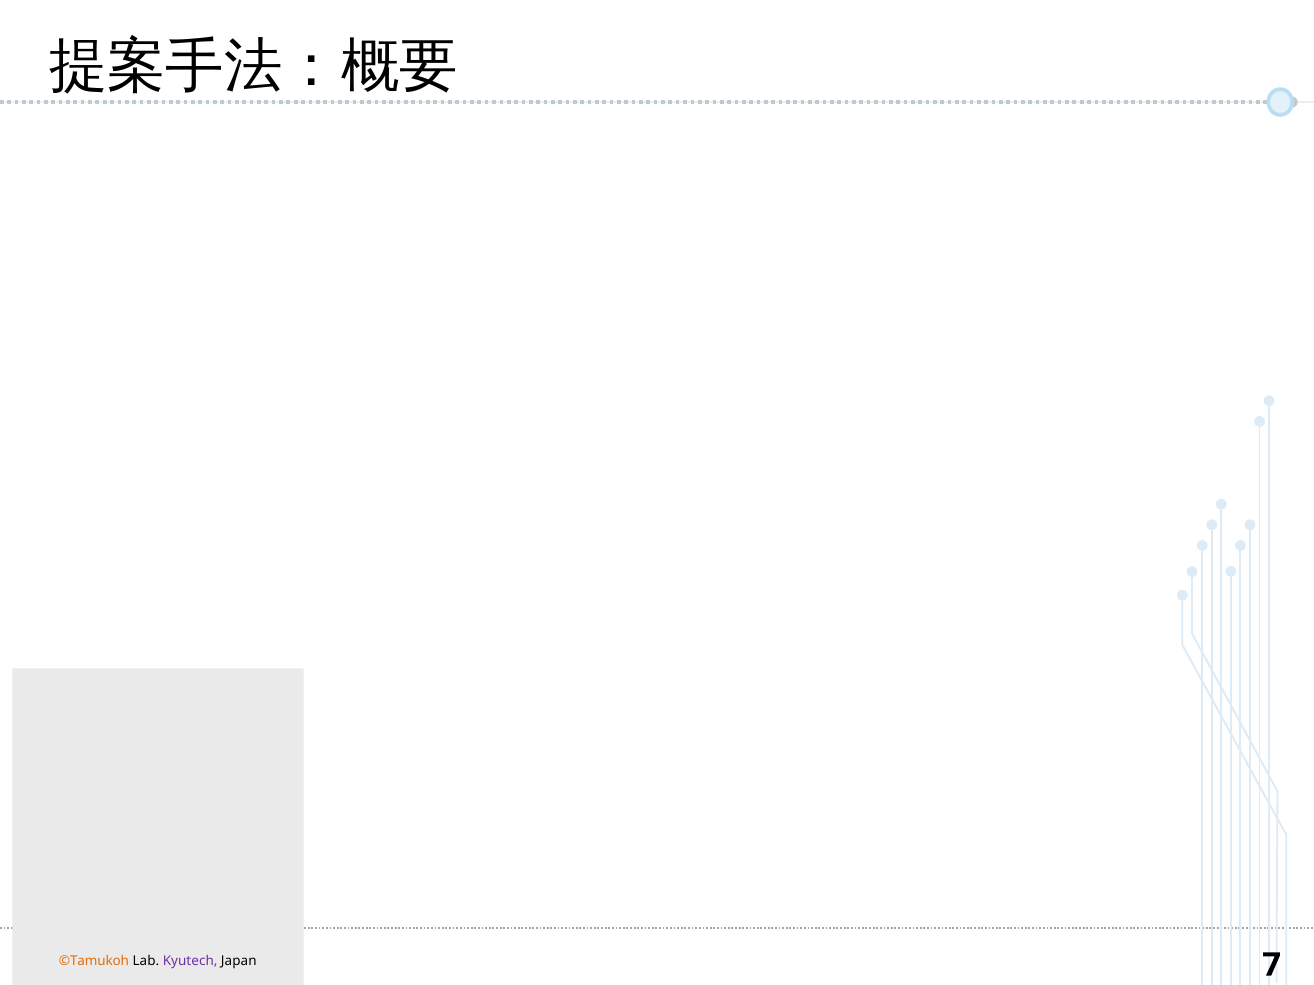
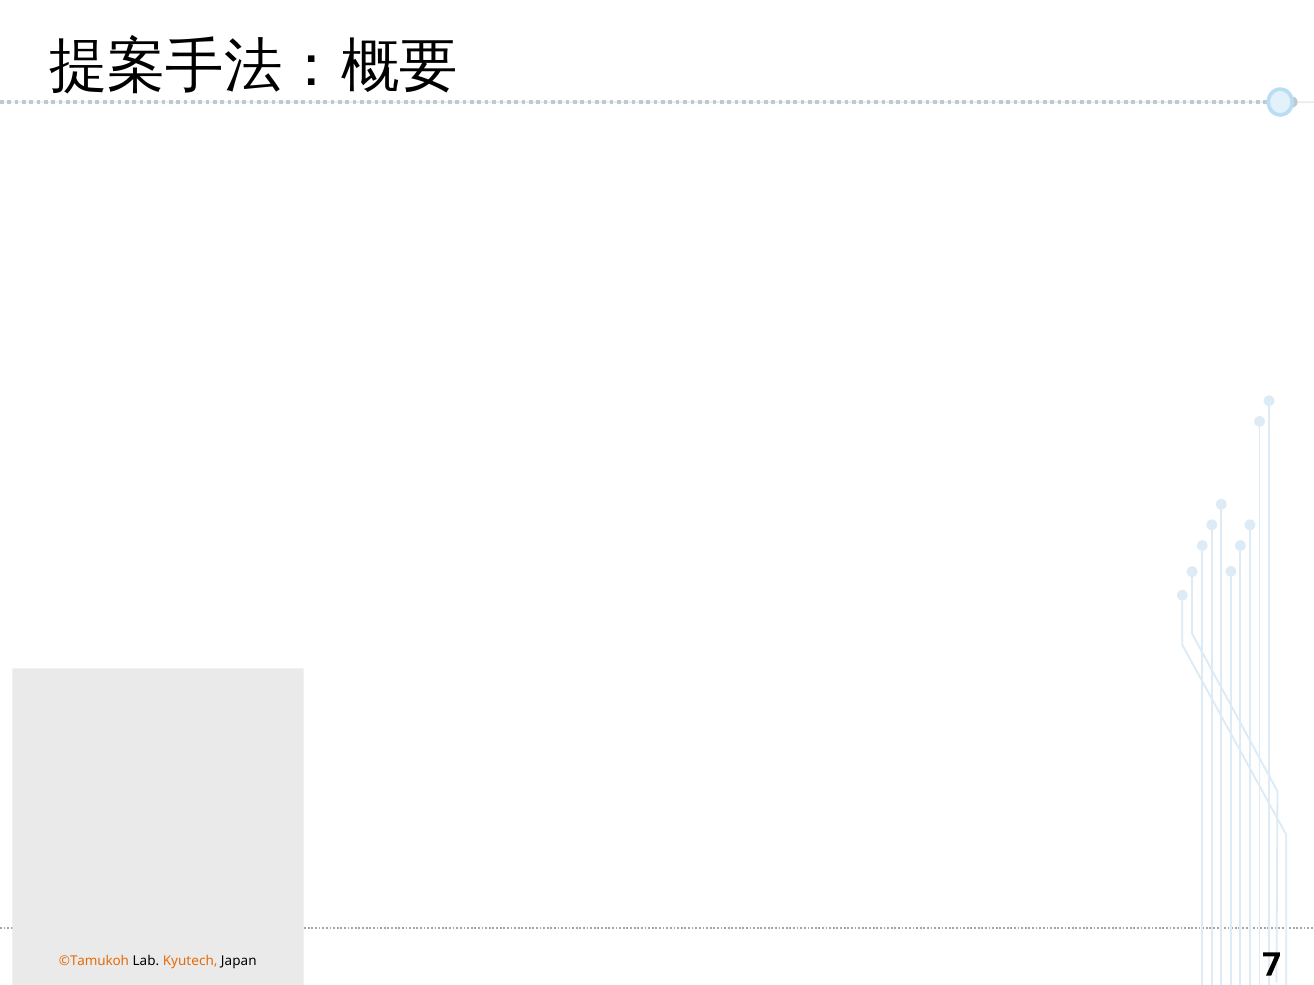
Kyutech colour: purple -> orange
